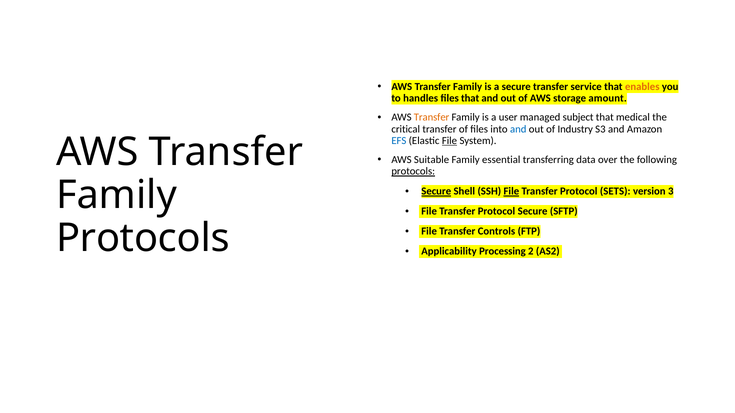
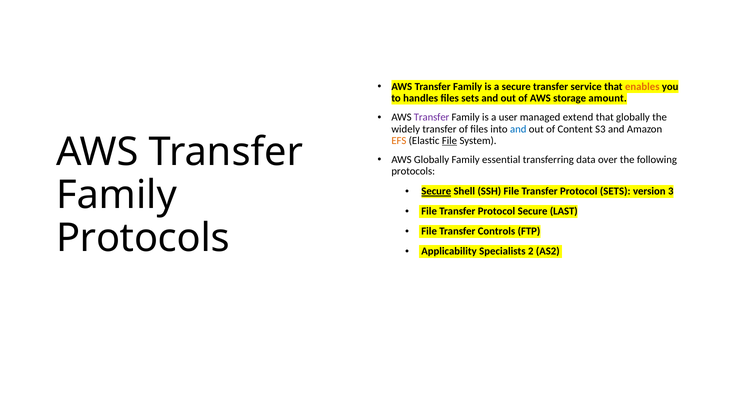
files that: that -> sets
Transfer at (432, 117) colour: orange -> purple
subject: subject -> extend
that medical: medical -> globally
critical: critical -> widely
Industry: Industry -> Content
EFS colour: blue -> orange
AWS Suitable: Suitable -> Globally
protocols at (413, 172) underline: present -> none
File at (511, 192) underline: present -> none
SFTP: SFTP -> LAST
Processing: Processing -> Specialists
